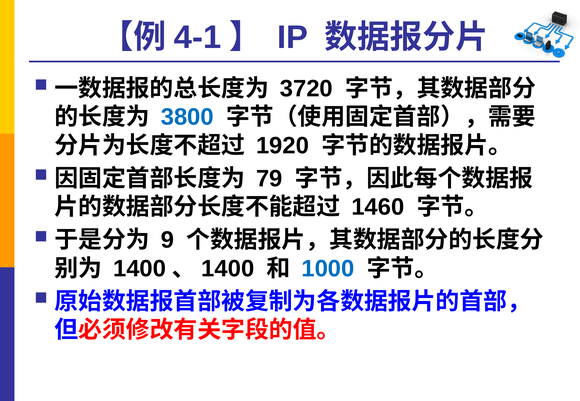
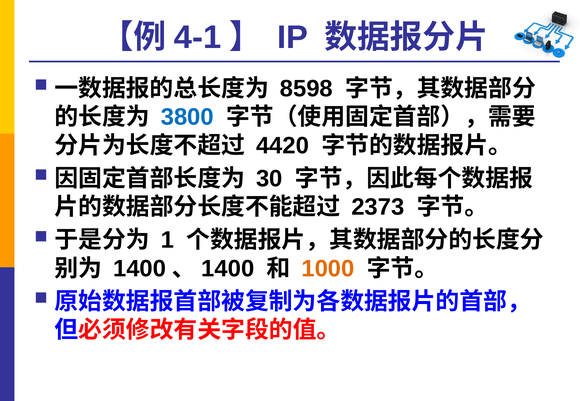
3720: 3720 -> 8598
1920: 1920 -> 4420
79: 79 -> 30
1460: 1460 -> 2373
9: 9 -> 1
1000 colour: blue -> orange
